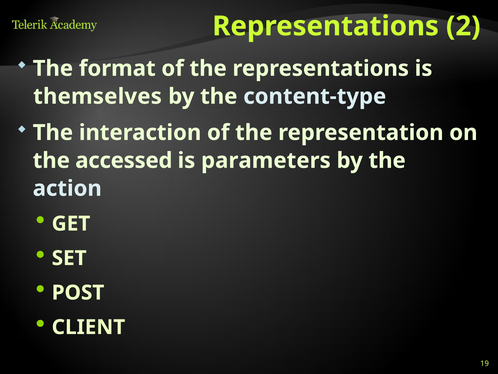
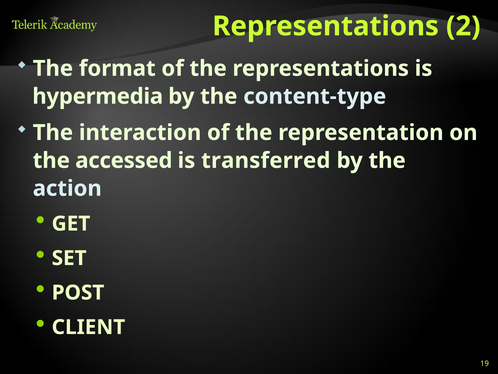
themselves: themselves -> hypermedia
parameters: parameters -> transferred
